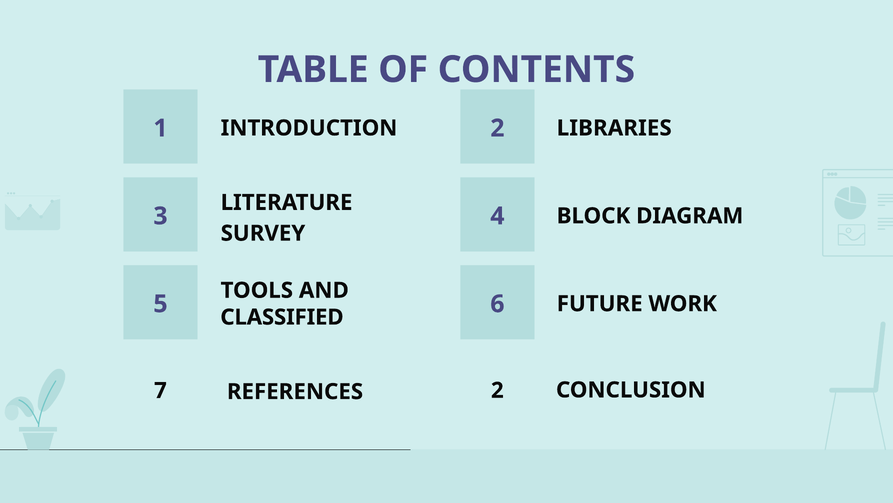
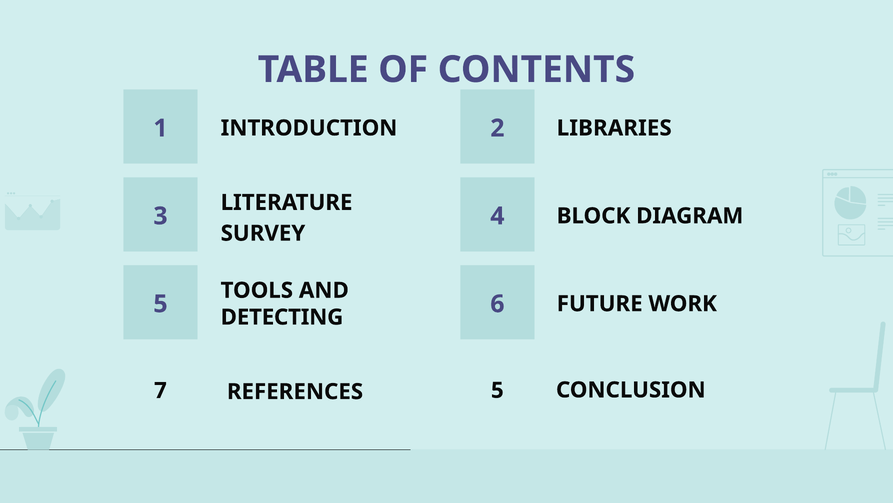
CLASSIFIED: CLASSIFIED -> DETECTING
7 2: 2 -> 5
